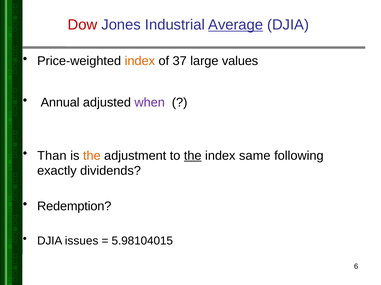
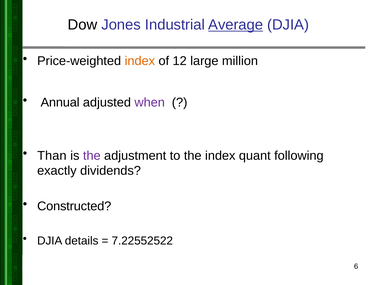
Dow colour: red -> black
37: 37 -> 12
values: values -> million
the at (92, 156) colour: orange -> purple
the at (193, 156) underline: present -> none
same: same -> quant
Redemption: Redemption -> Constructed
issues: issues -> details
5.98104015: 5.98104015 -> 7.22552522
